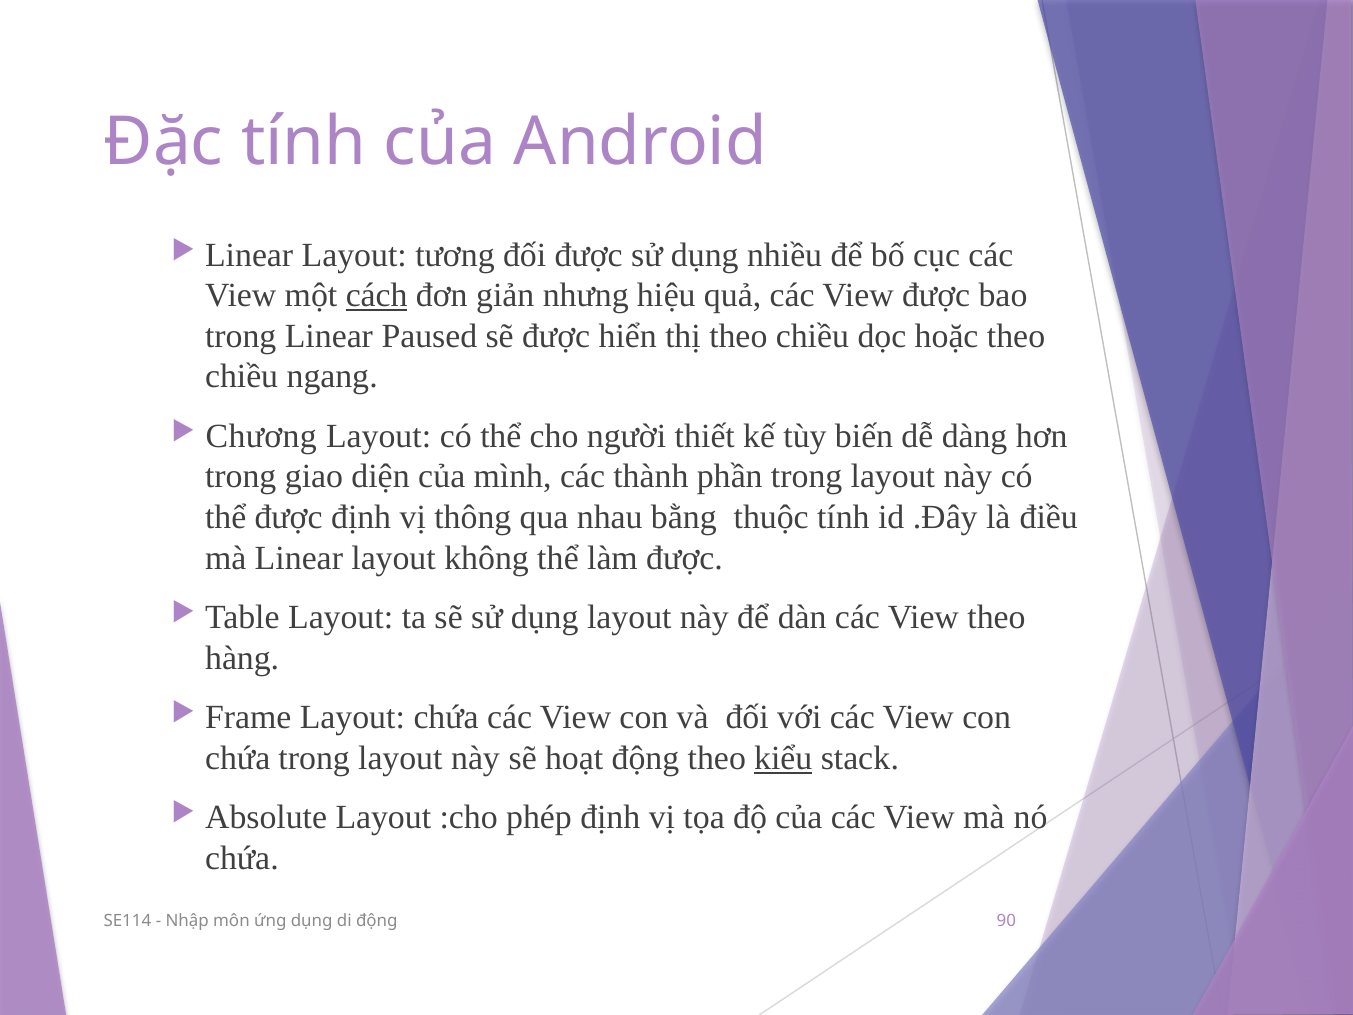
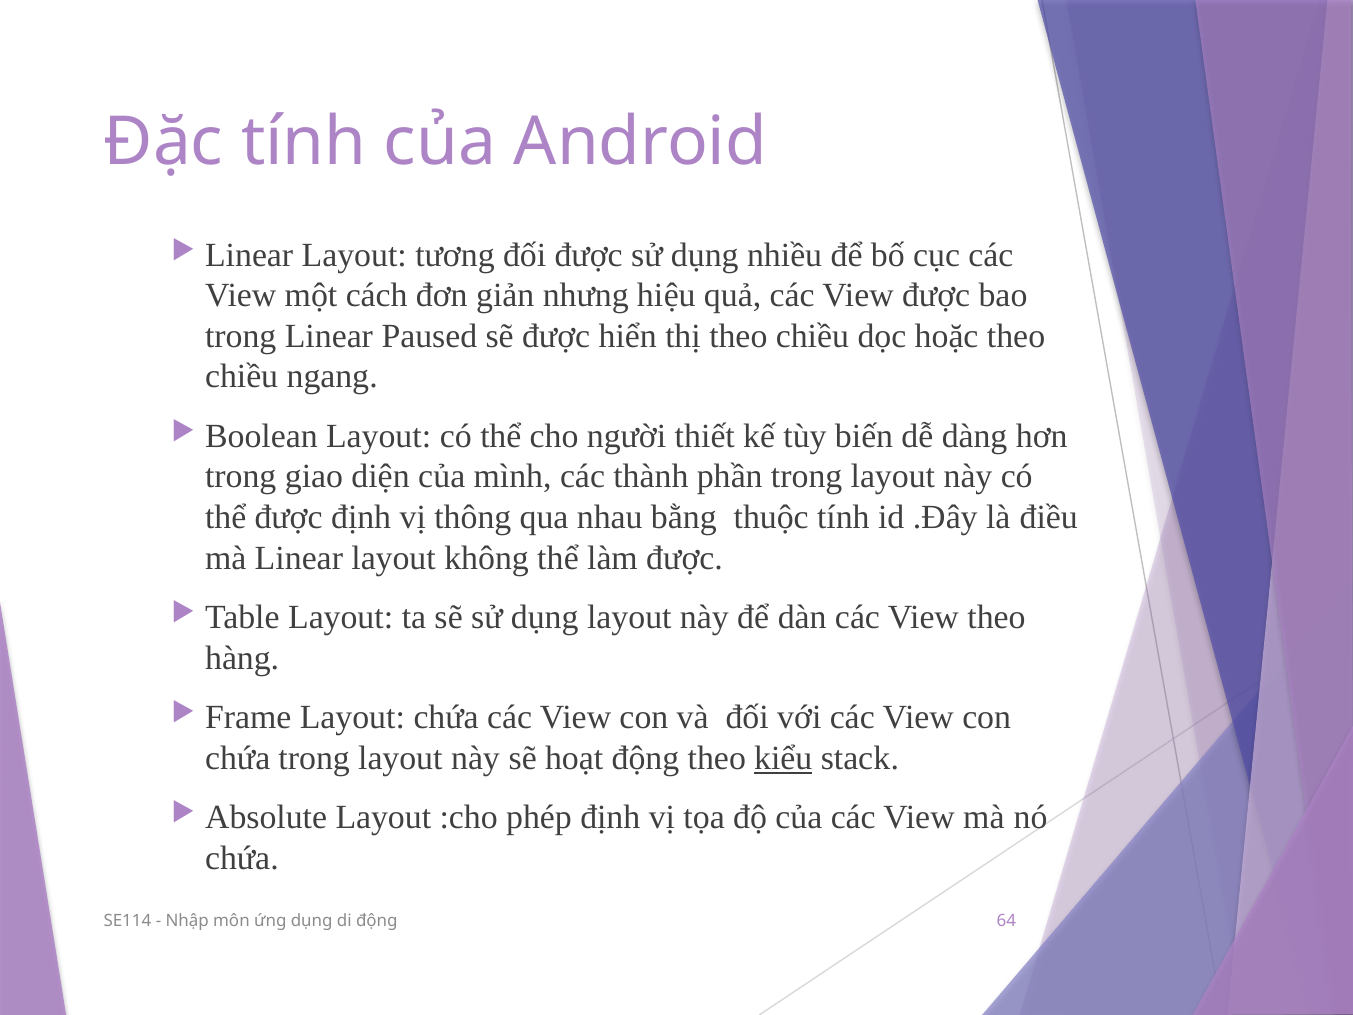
cách underline: present -> none
Chương: Chương -> Boolean
90: 90 -> 64
